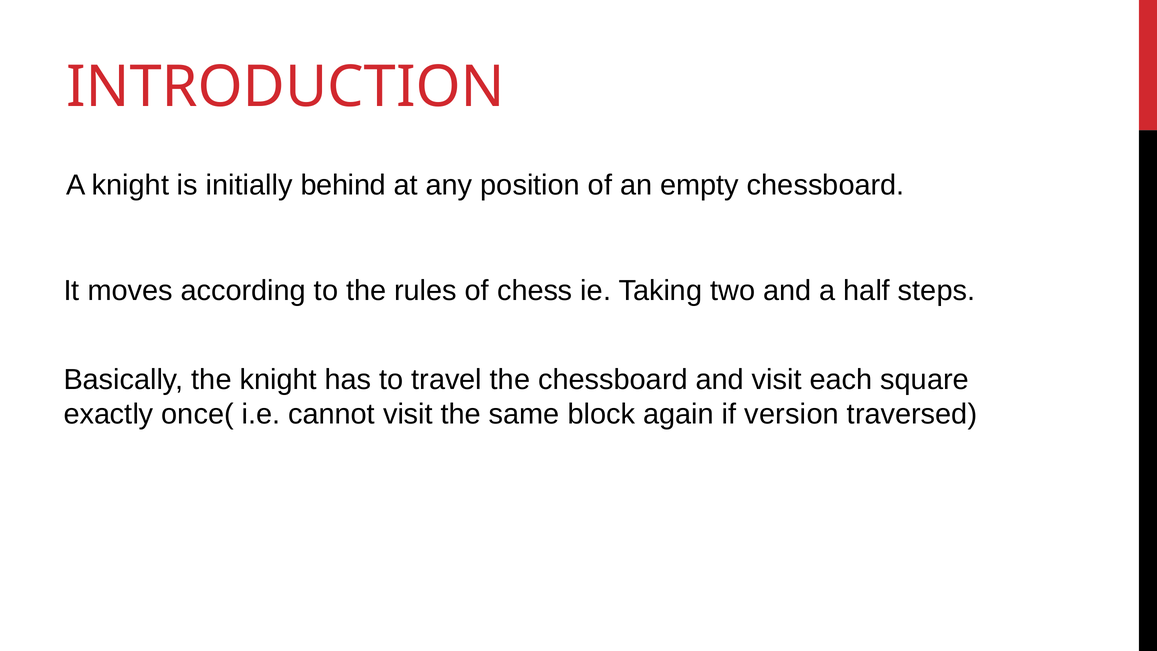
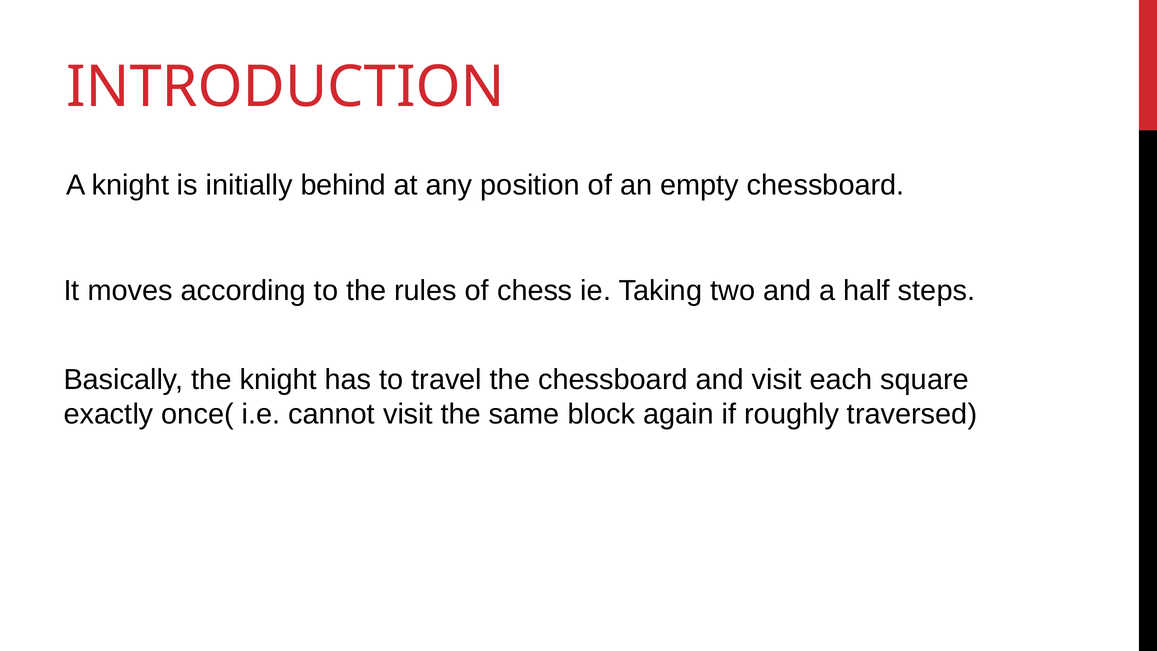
version: version -> roughly
